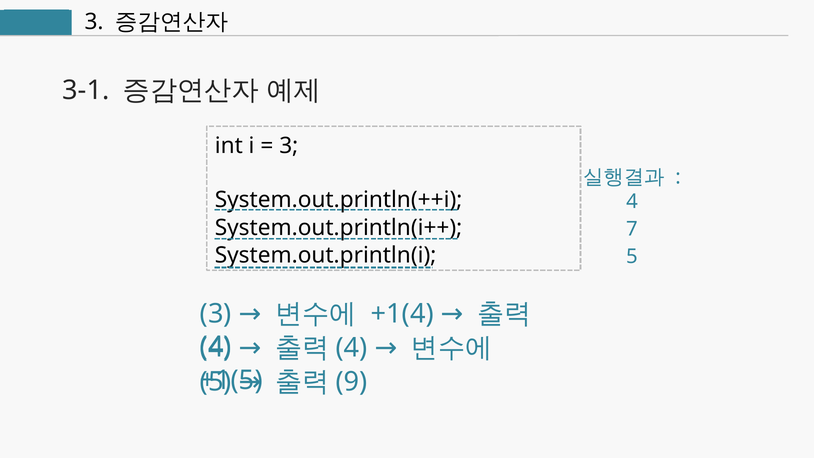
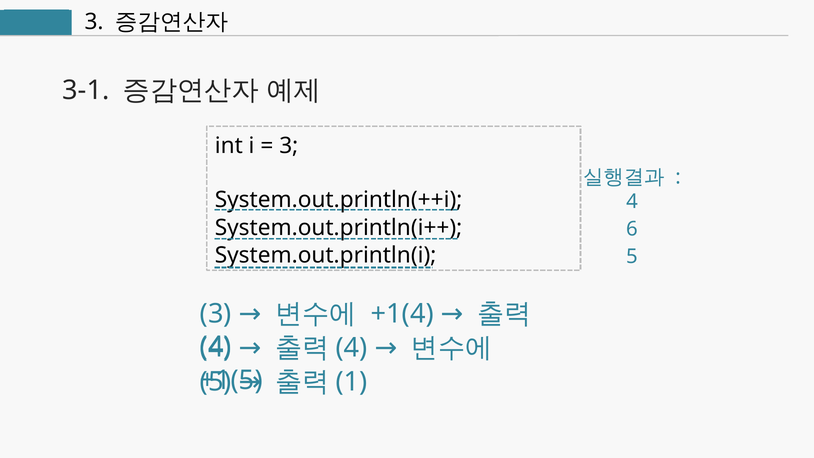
7: 7 -> 6
9: 9 -> 1
